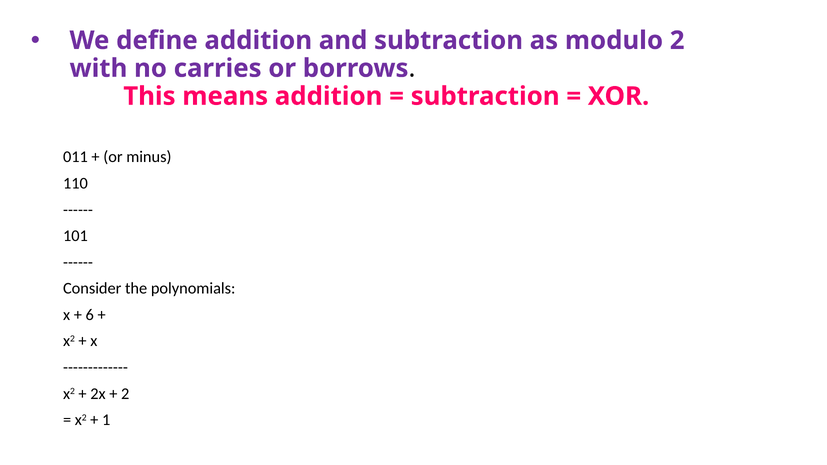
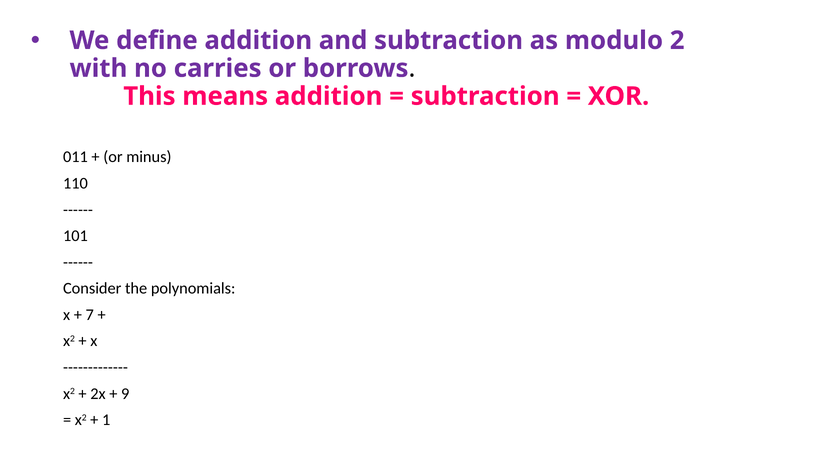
6: 6 -> 7
2 at (125, 394): 2 -> 9
